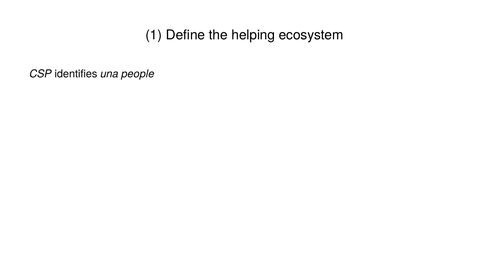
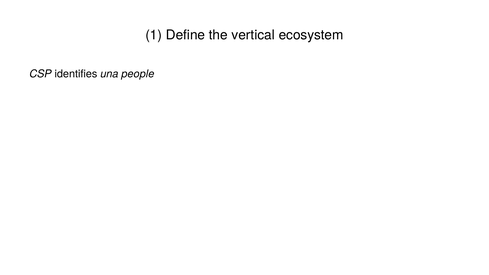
helping: helping -> vertical
